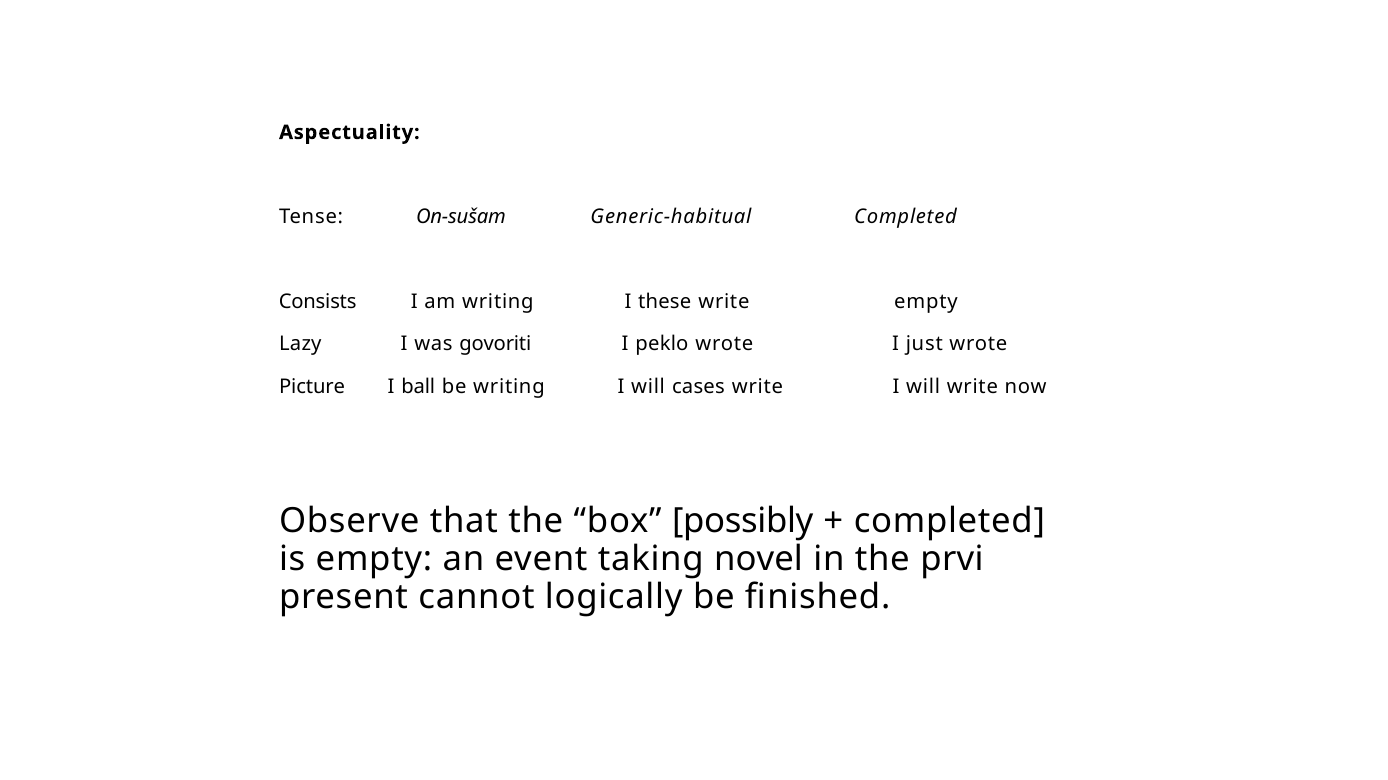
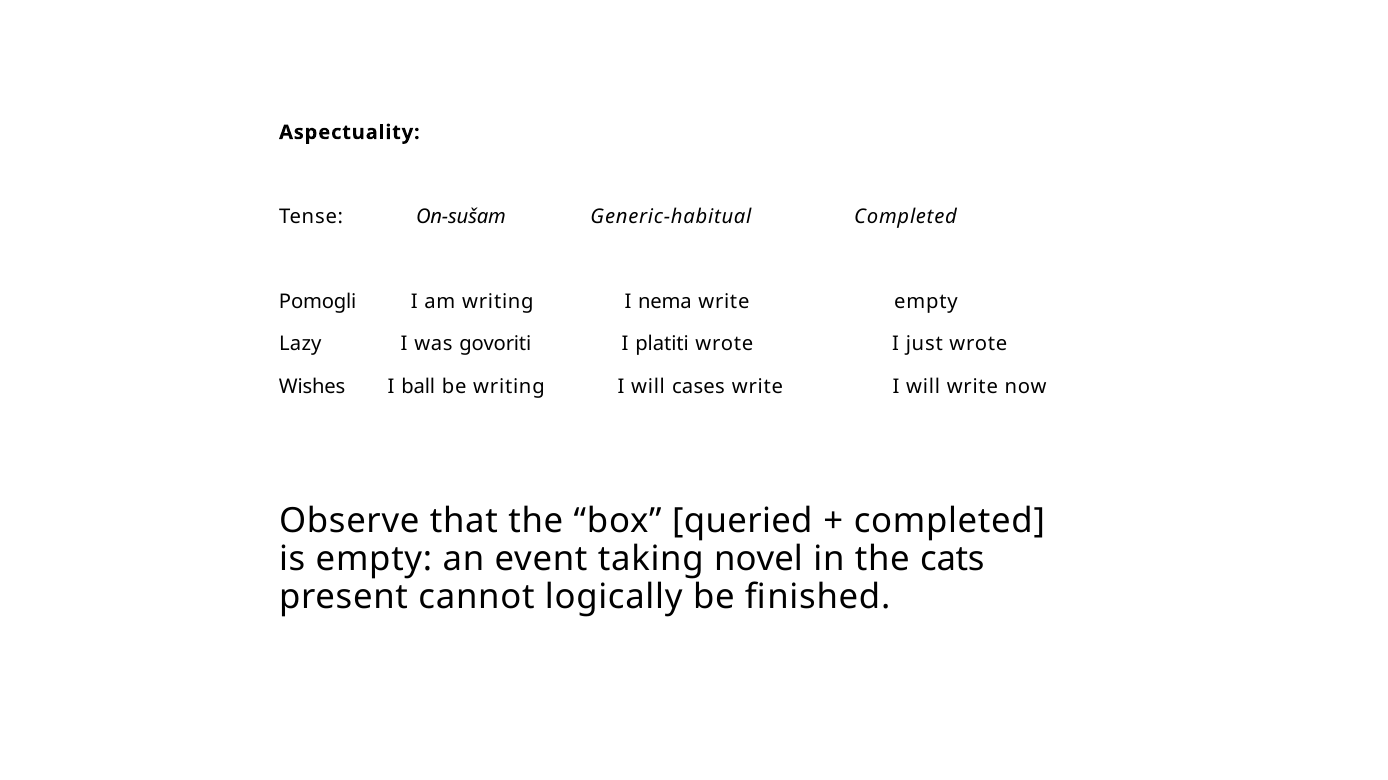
Consists: Consists -> Pomogli
these: these -> nema
peklo: peklo -> platiti
Picture: Picture -> Wishes
possibly: possibly -> queried
prvi: prvi -> cats
